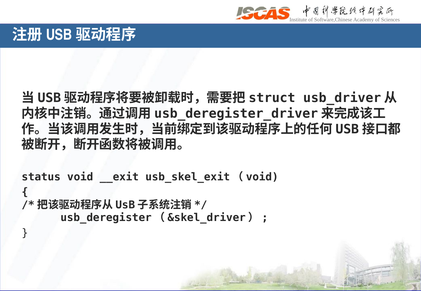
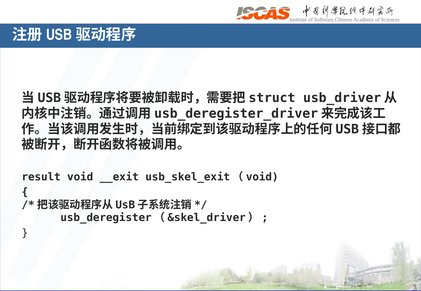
status: status -> result
